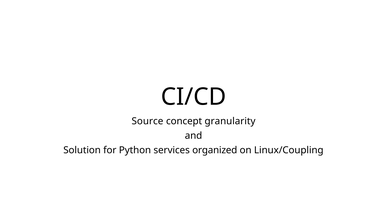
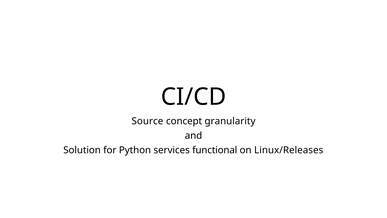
organized: organized -> functional
Linux/Coupling: Linux/Coupling -> Linux/Releases
